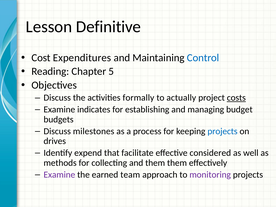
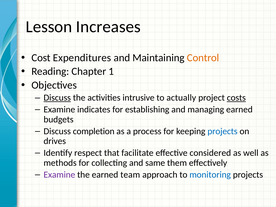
Definitive: Definitive -> Increases
Control colour: blue -> orange
5: 5 -> 1
Discuss at (57, 98) underline: none -> present
formally: formally -> intrusive
managing budget: budget -> earned
milestones: milestones -> completion
expend: expend -> respect
and them: them -> same
monitoring colour: purple -> blue
